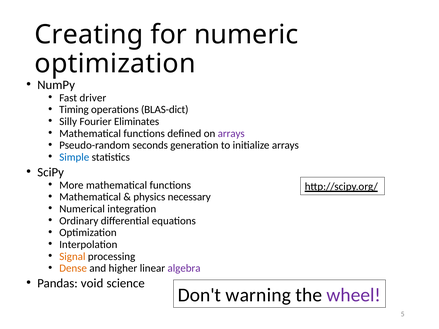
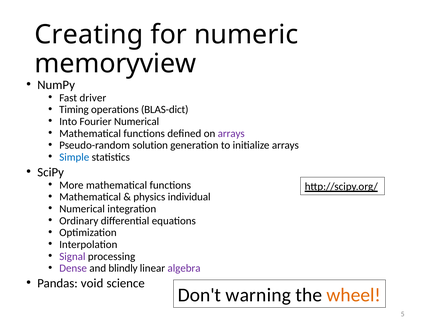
optimization at (115, 64): optimization -> memoryview
Silly: Silly -> Into
Fourier Eliminates: Eliminates -> Numerical
seconds: seconds -> solution
necessary: necessary -> individual
Signal colour: orange -> purple
Dense colour: orange -> purple
higher: higher -> blindly
wheel colour: purple -> orange
